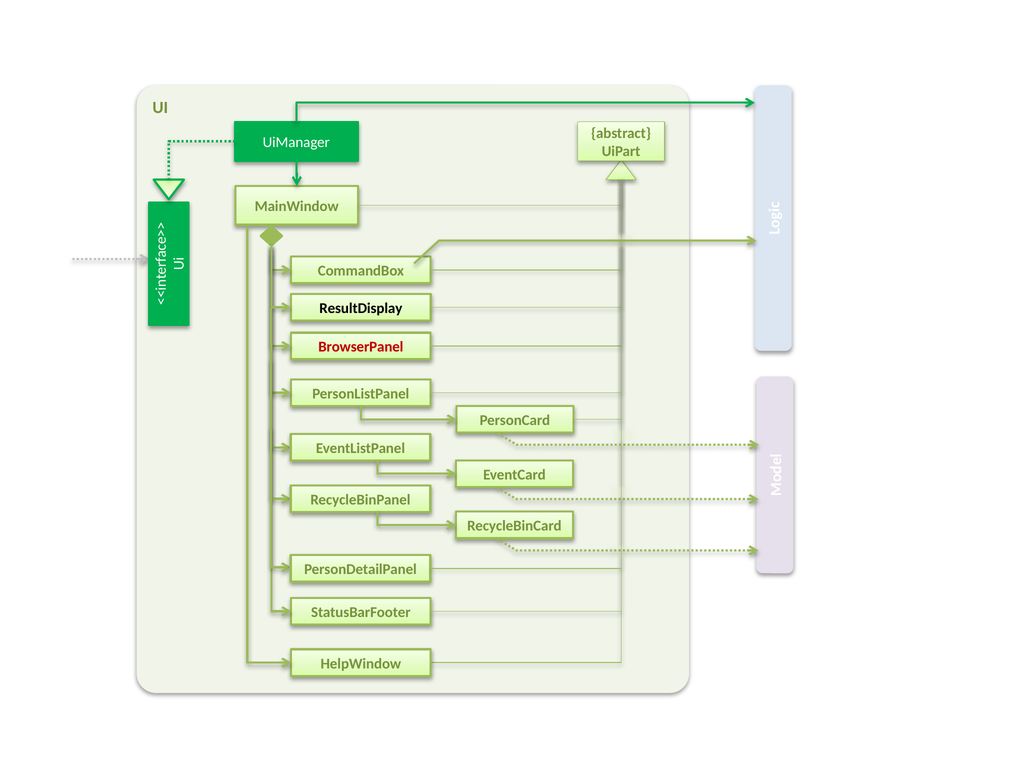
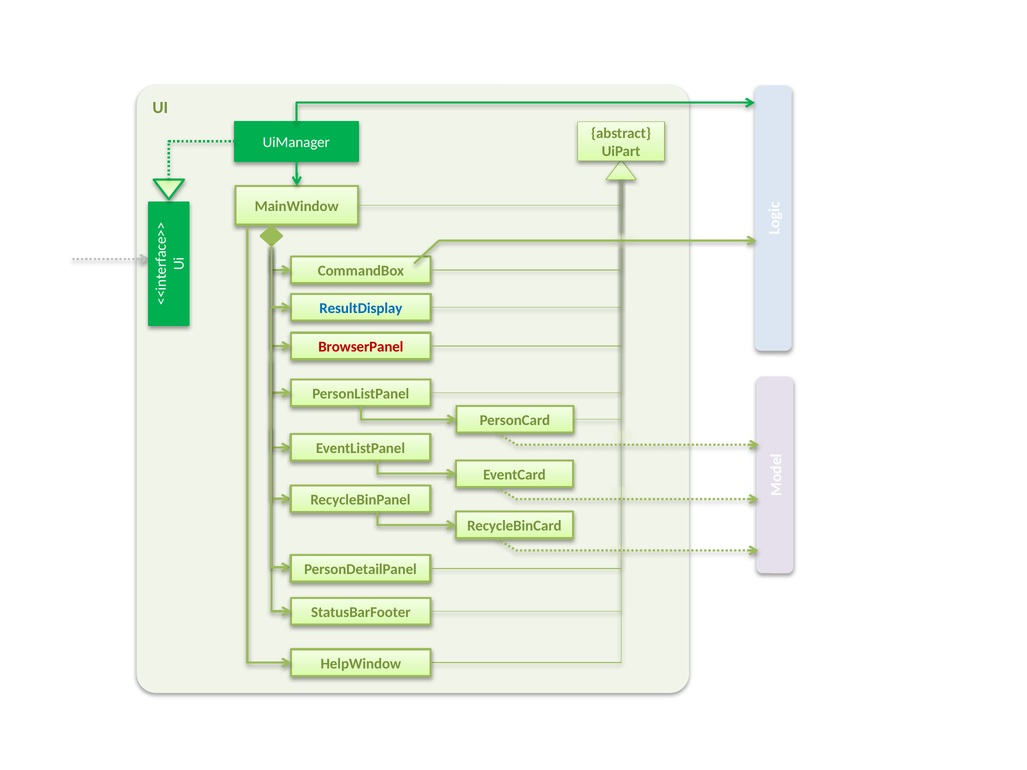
ResultDisplay colour: black -> blue
